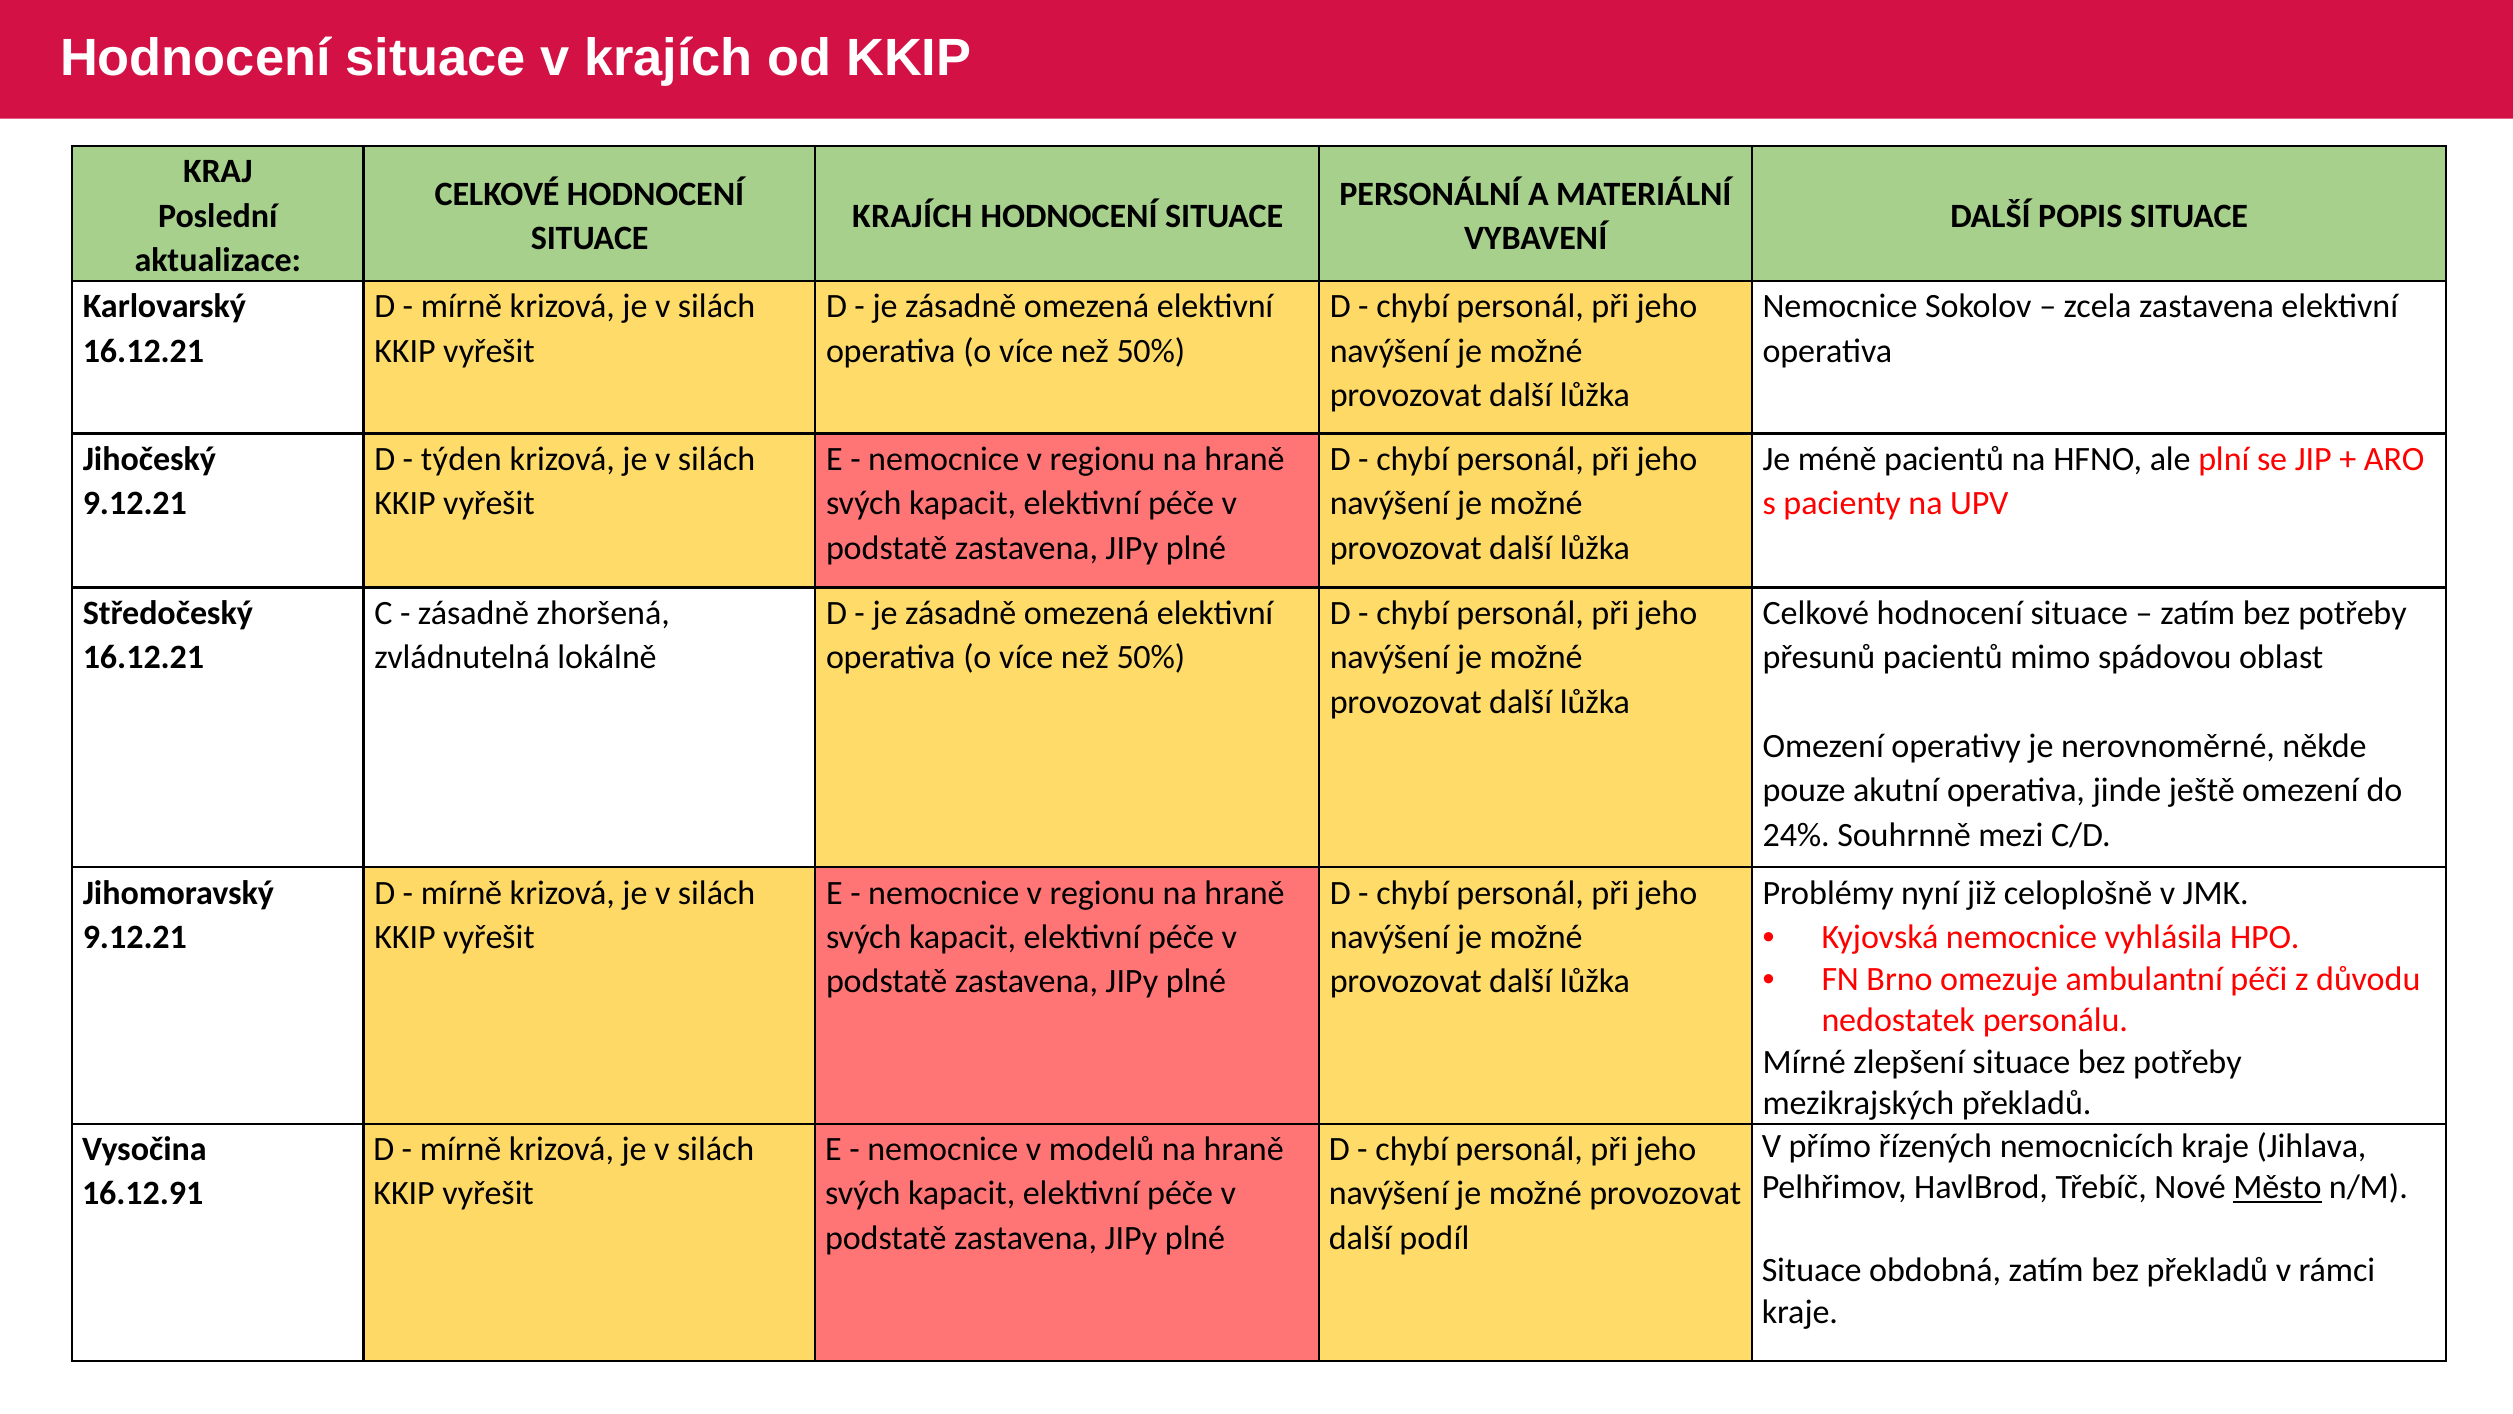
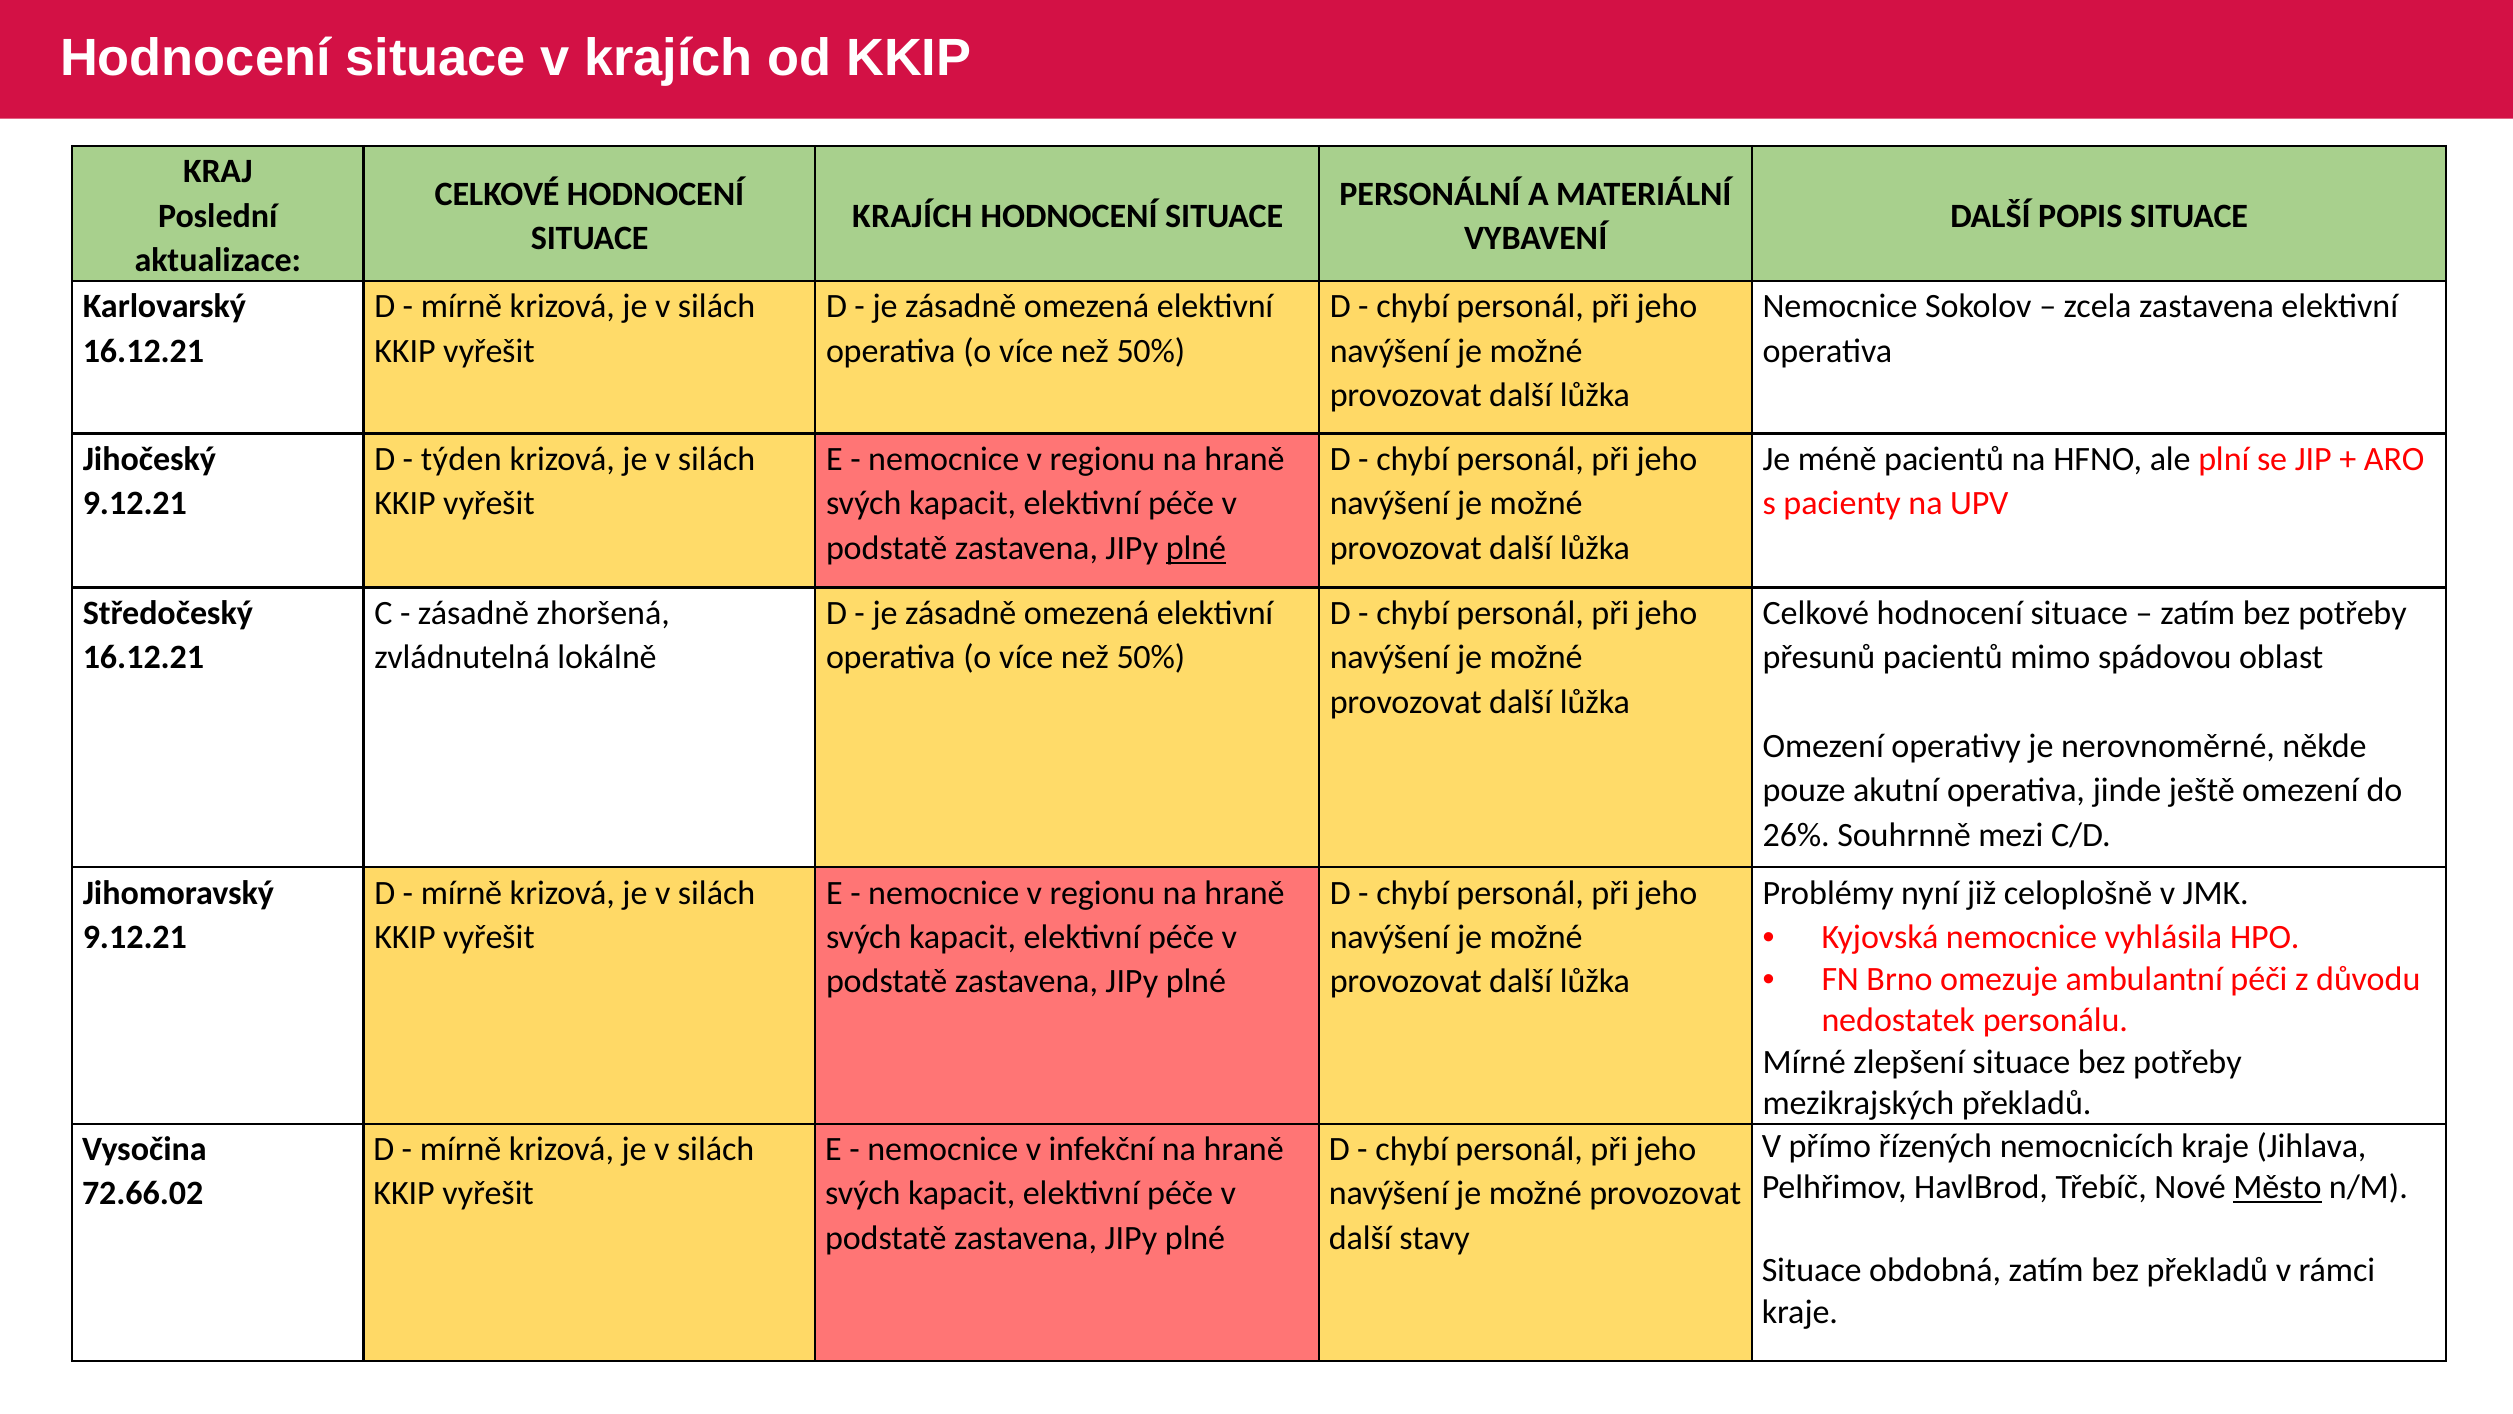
plné at (1196, 548) underline: none -> present
24%: 24% -> 26%
modelů: modelů -> infekční
16.12.91: 16.12.91 -> 72.66.02
podíl: podíl -> stavy
